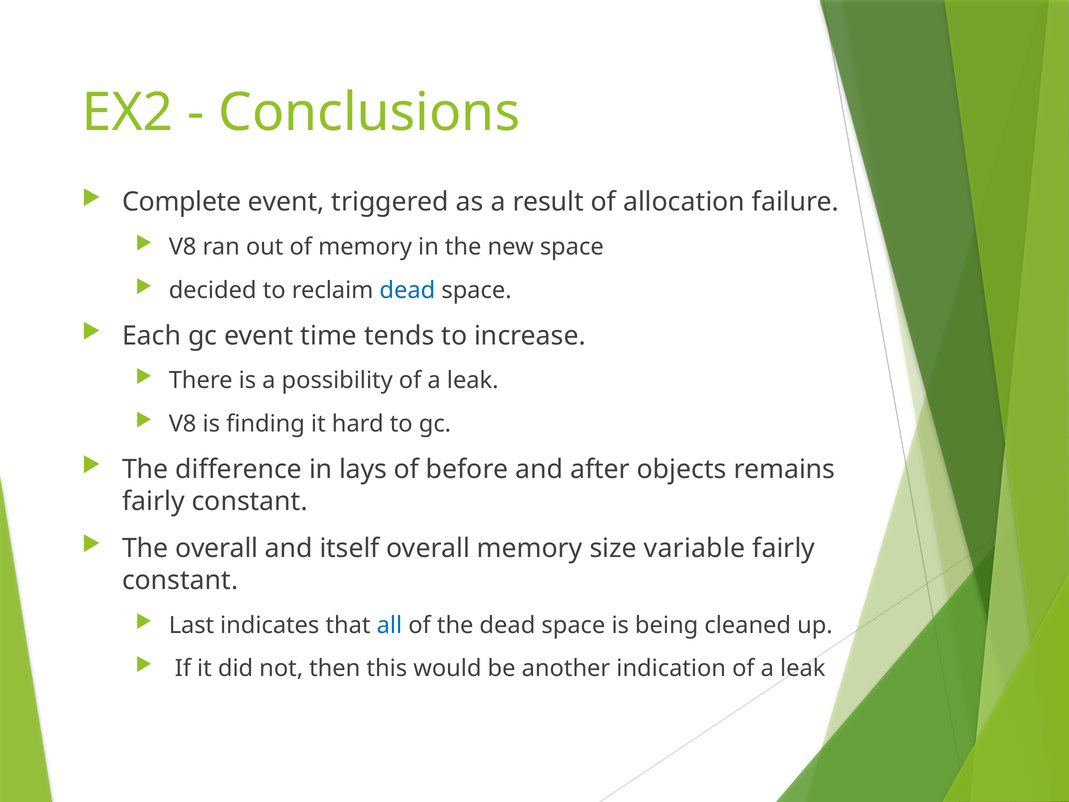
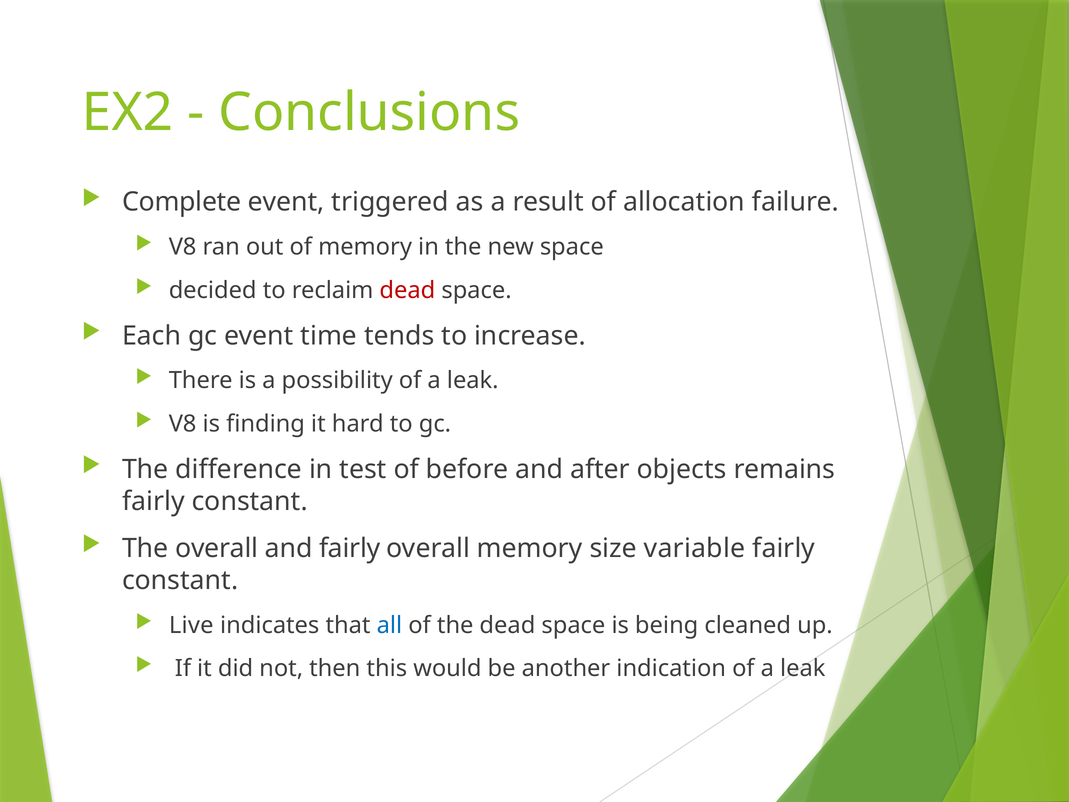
dead at (407, 290) colour: blue -> red
lays: lays -> test
and itself: itself -> fairly
Last: Last -> Live
